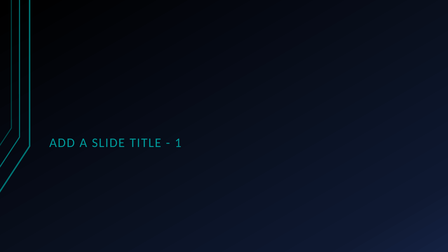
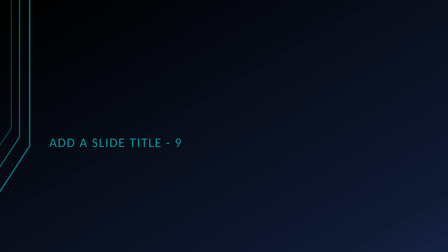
1: 1 -> 9
